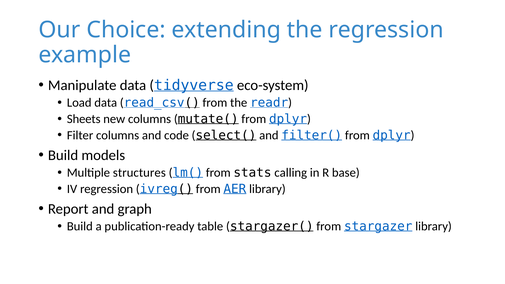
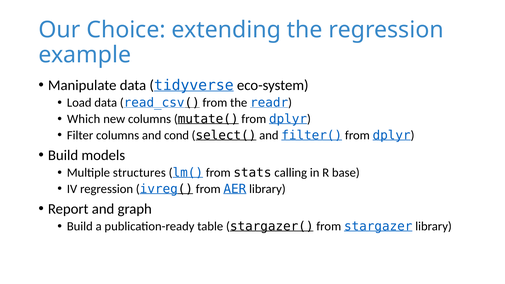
Sheets: Sheets -> Which
code: code -> cond
